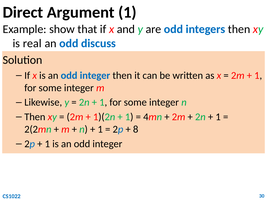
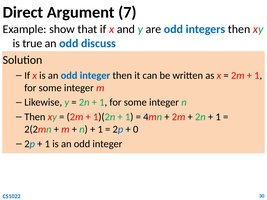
Argument 1: 1 -> 7
real: real -> true
8: 8 -> 0
